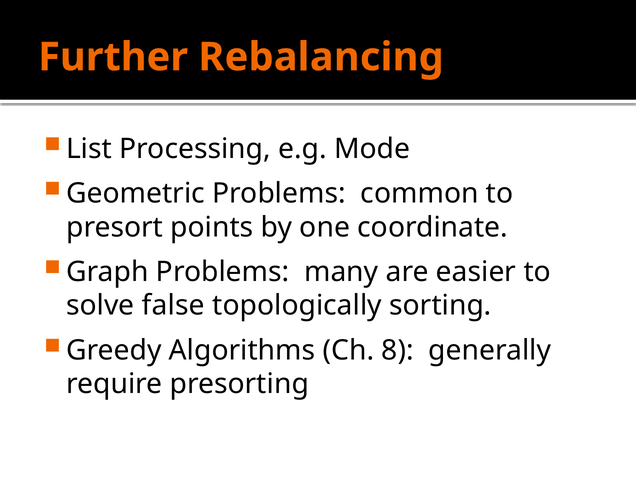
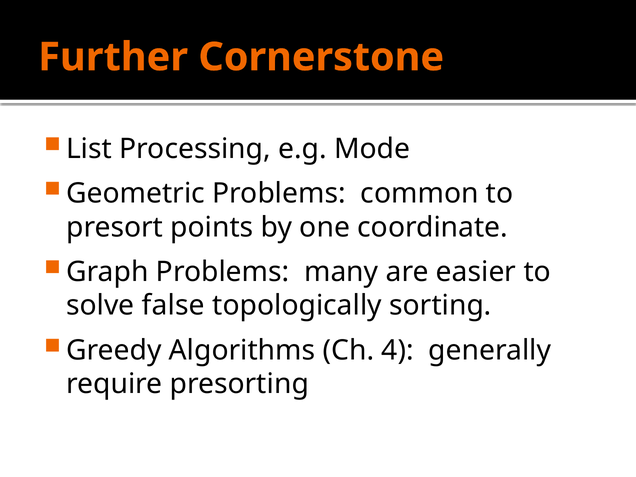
Rebalancing: Rebalancing -> Cornerstone
8: 8 -> 4
